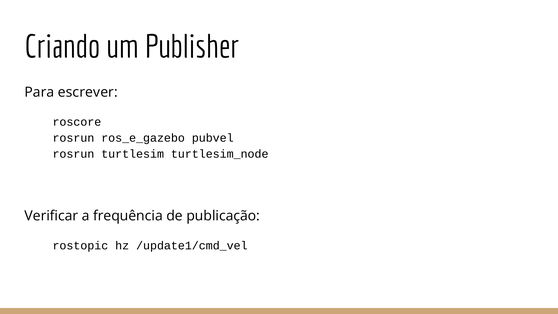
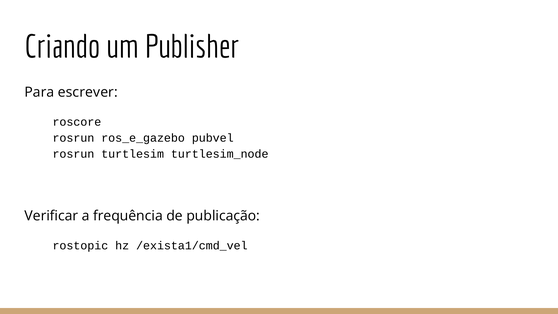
/update1/cmd_vel: /update1/cmd_vel -> /exista1/cmd_vel
